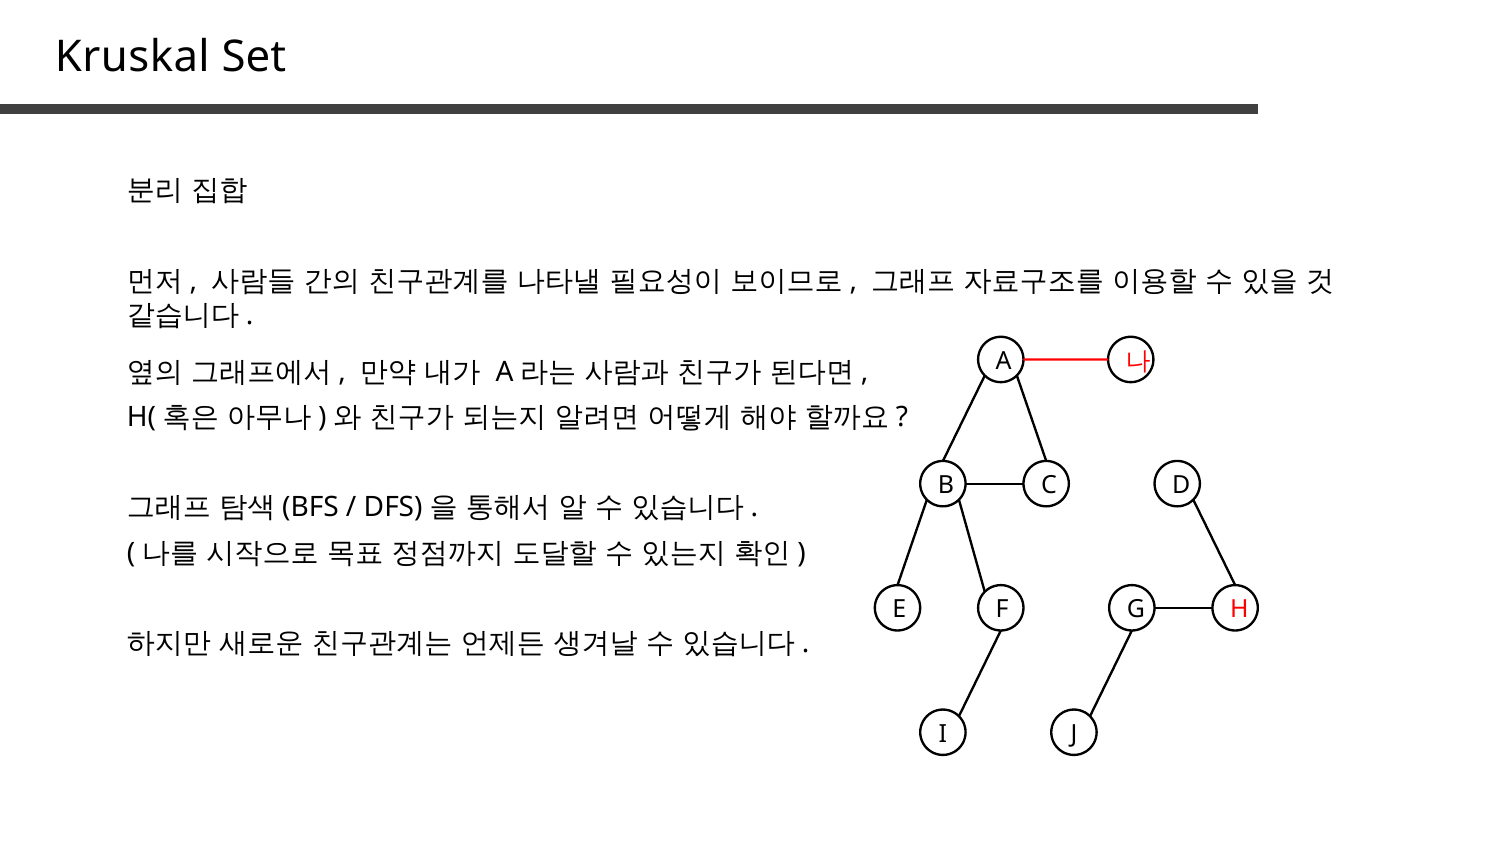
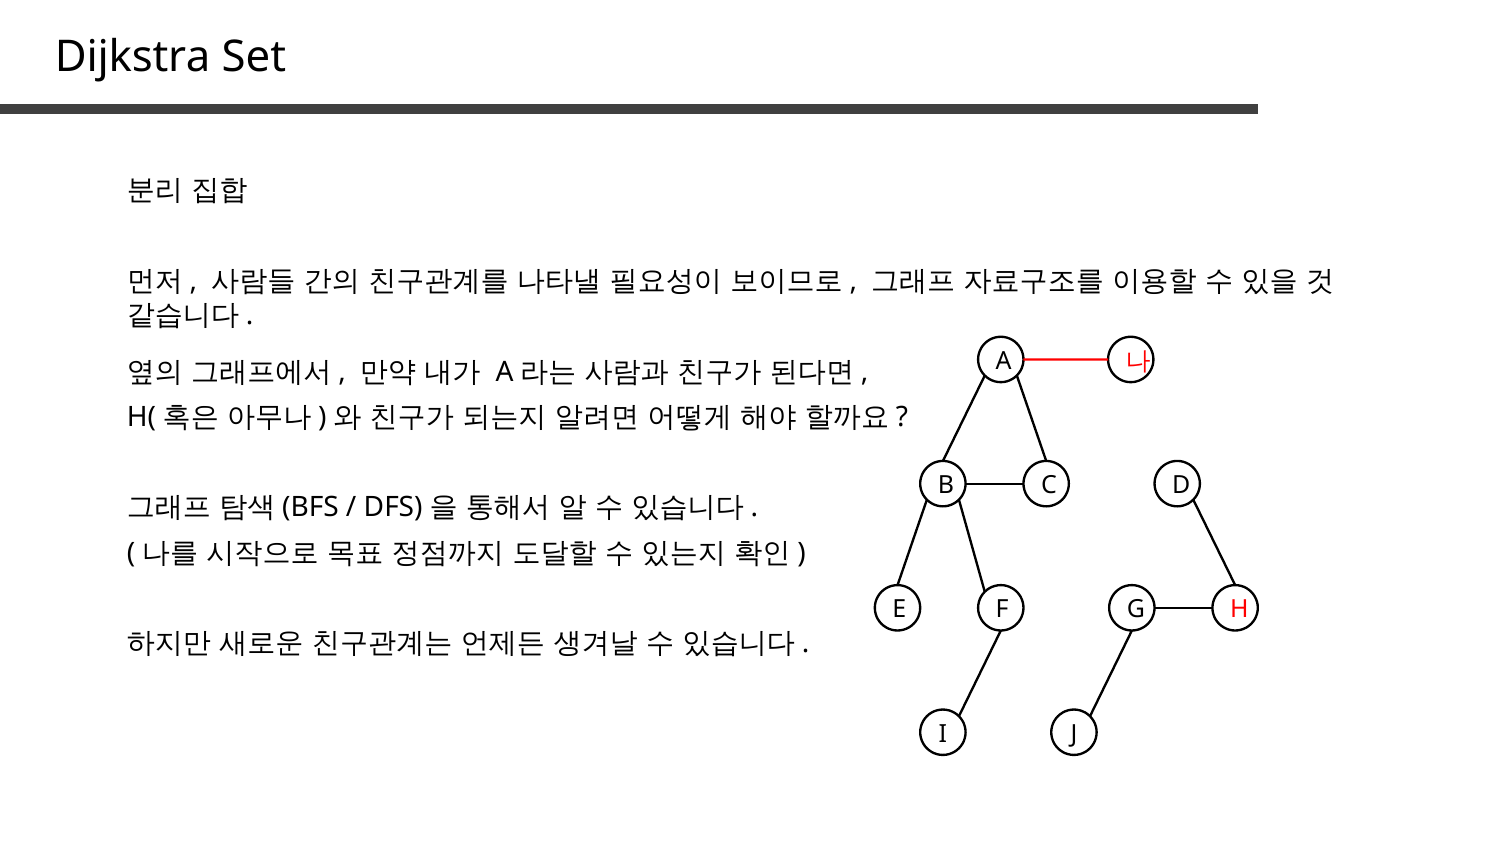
Kruskal: Kruskal -> Dijkstra
